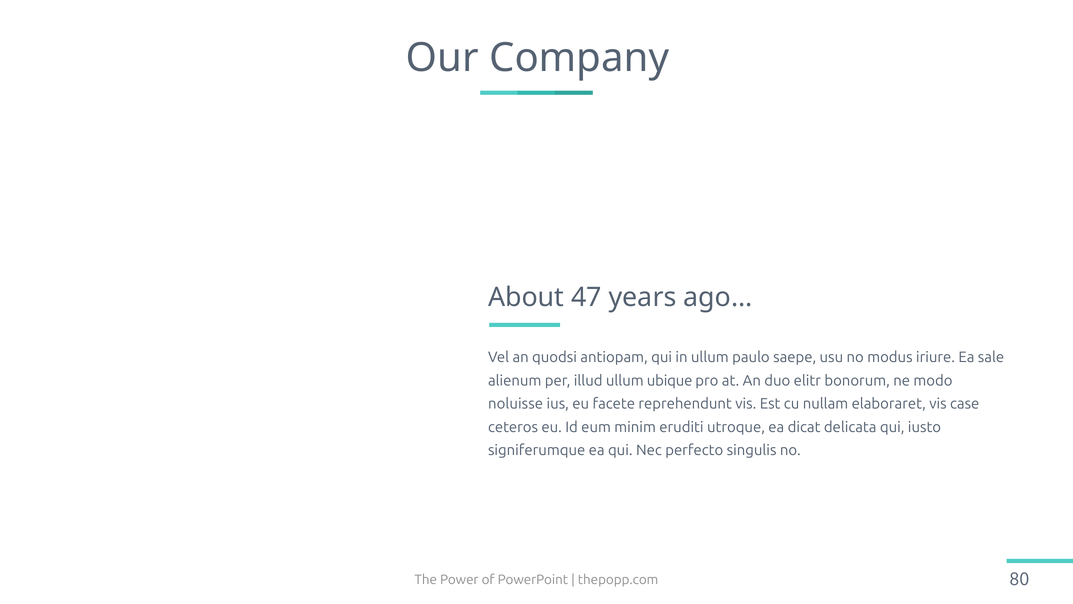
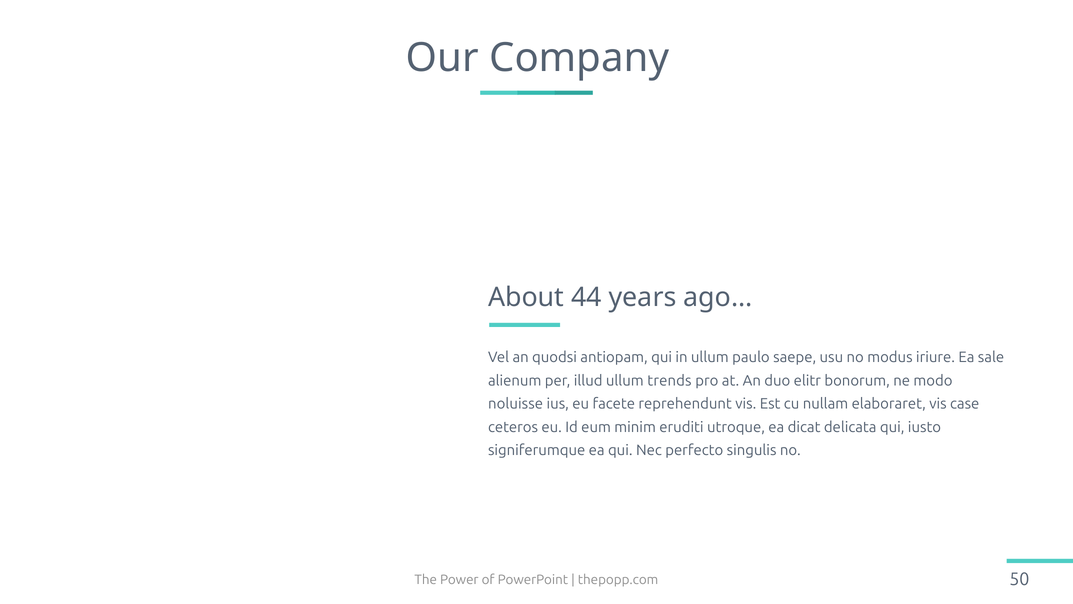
47: 47 -> 44
ubique: ubique -> trends
80: 80 -> 50
